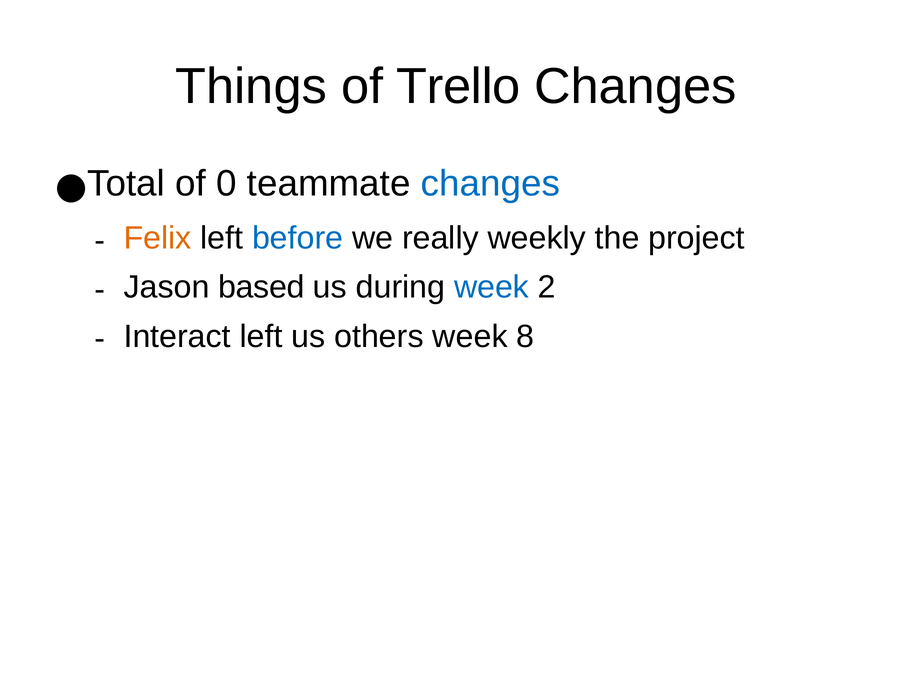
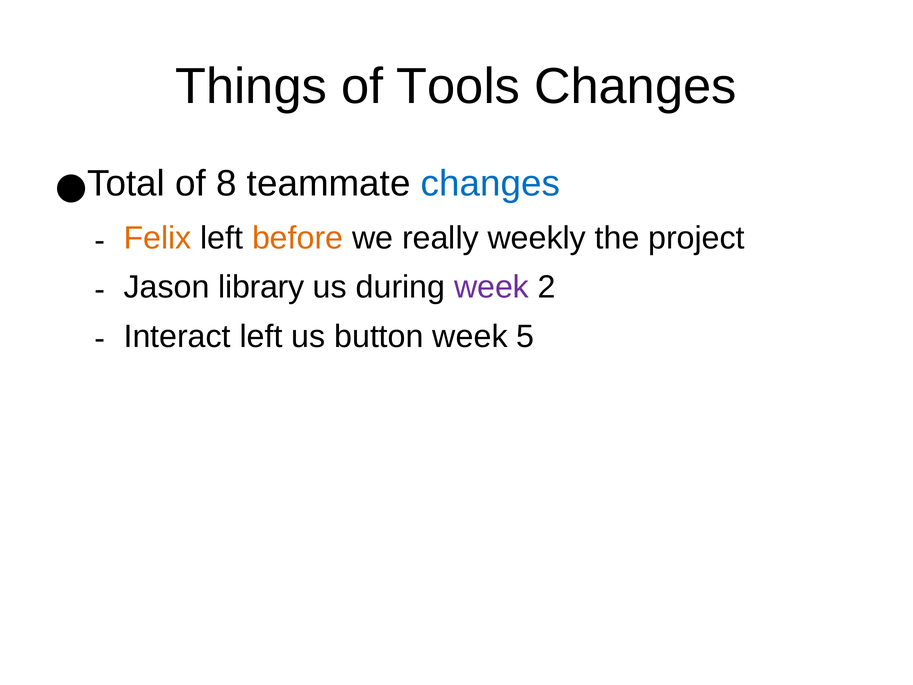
Trello: Trello -> Tools
0: 0 -> 8
before colour: blue -> orange
based: based -> library
week at (492, 287) colour: blue -> purple
others: others -> button
8: 8 -> 5
